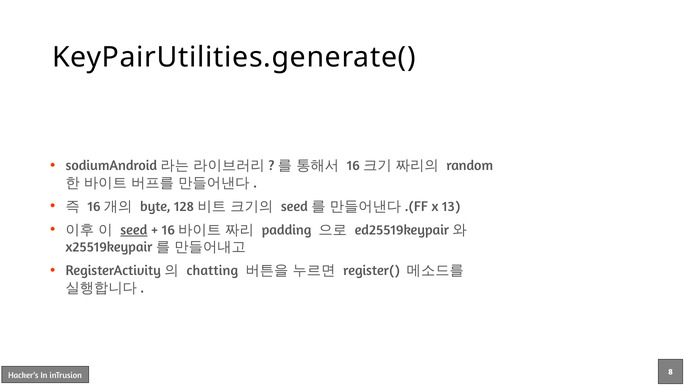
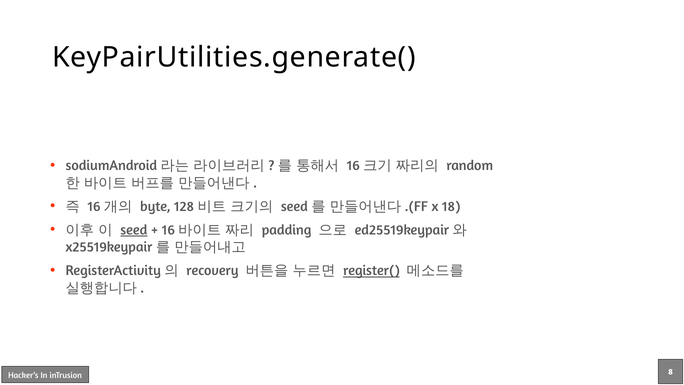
13: 13 -> 18
chatting: chatting -> recovery
register( underline: none -> present
